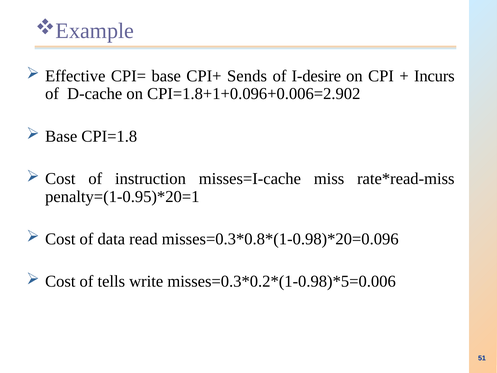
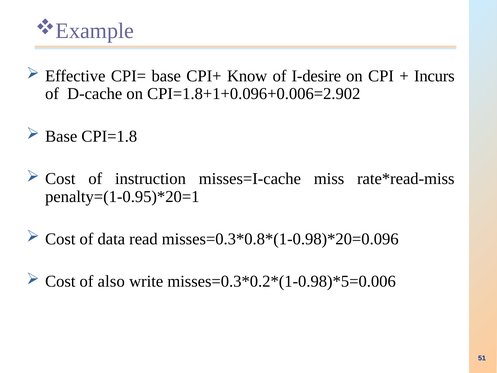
Sends: Sends -> Know
tells: tells -> also
